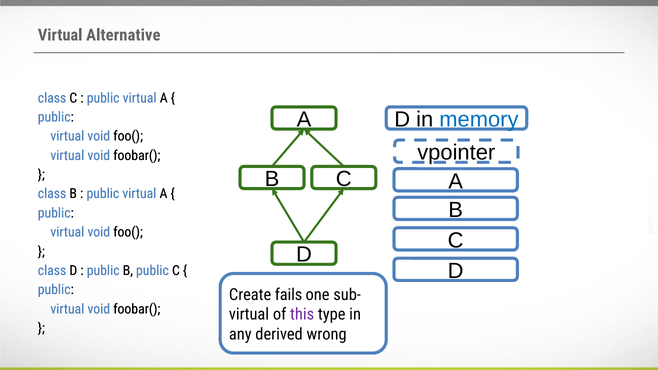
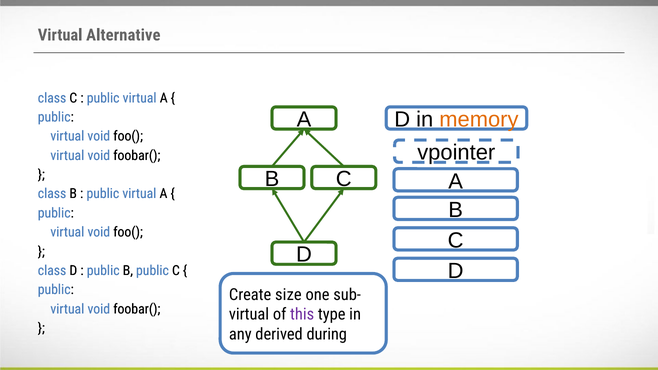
memory colour: blue -> orange
fails: fails -> size
wrong: wrong -> during
